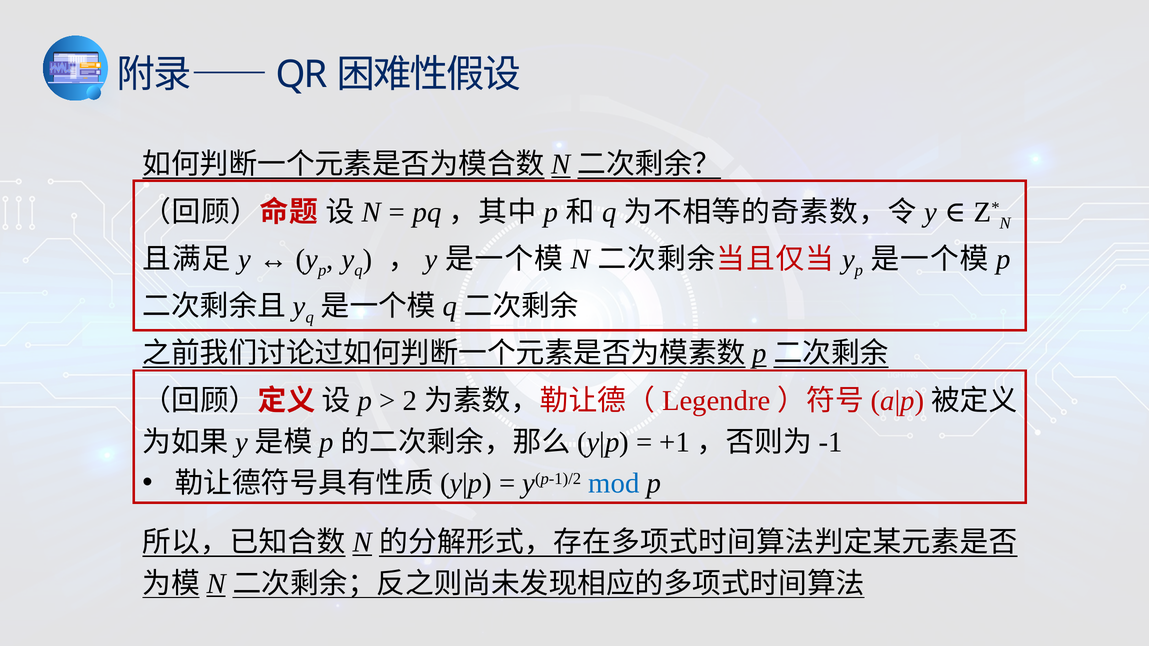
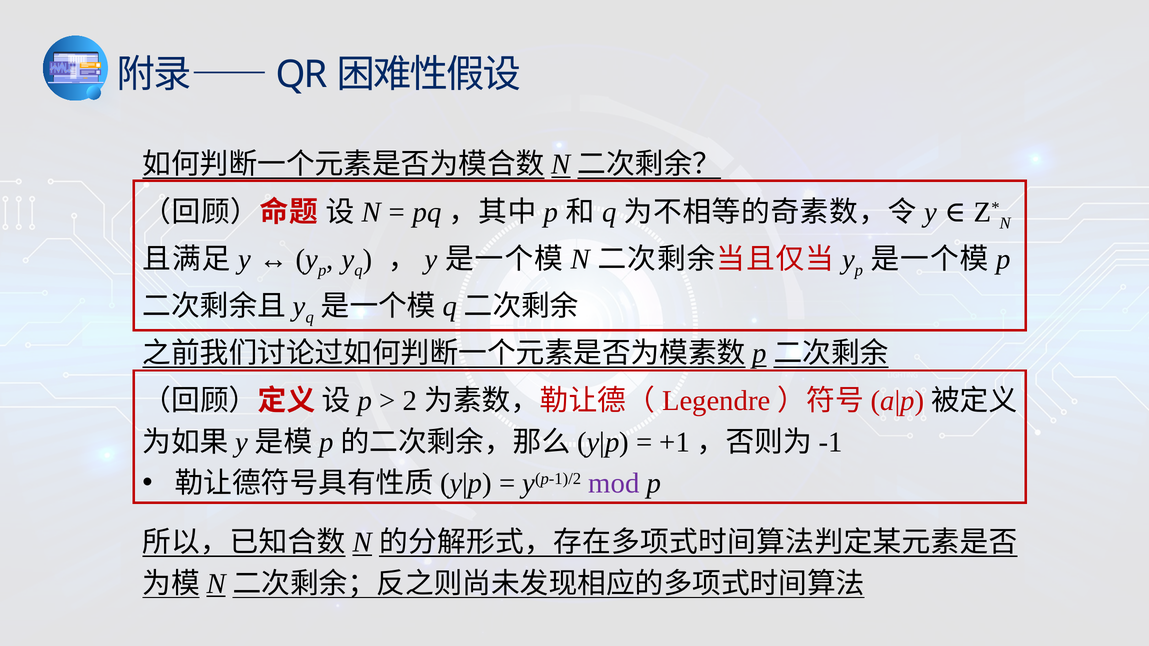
mod colour: blue -> purple
